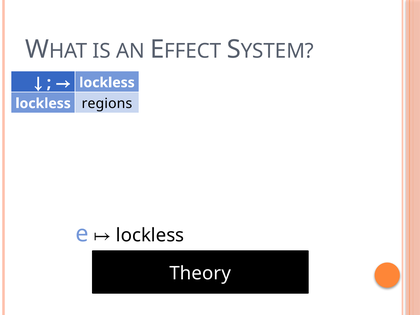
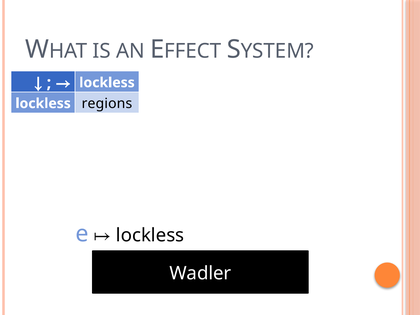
Theory: Theory -> Wadler
